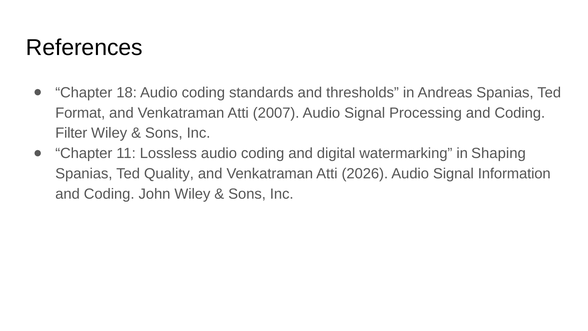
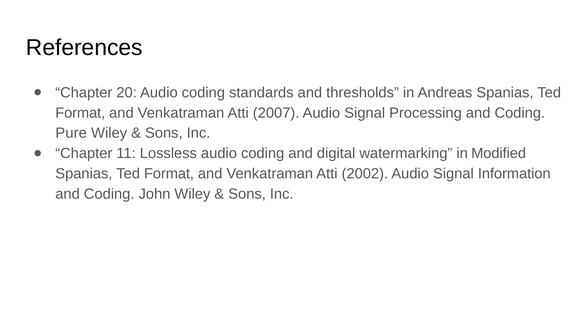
18: 18 -> 20
Filter: Filter -> Pure
Shaping: Shaping -> Modified
Quality at (169, 174): Quality -> Format
2026: 2026 -> 2002
